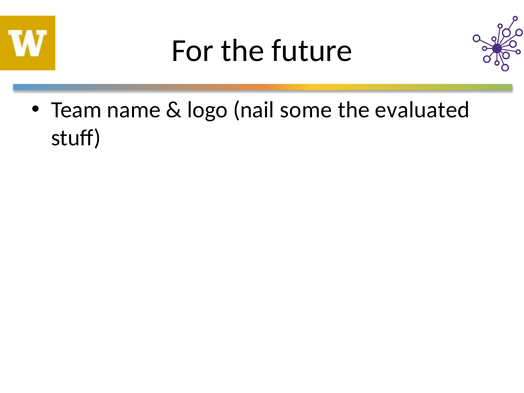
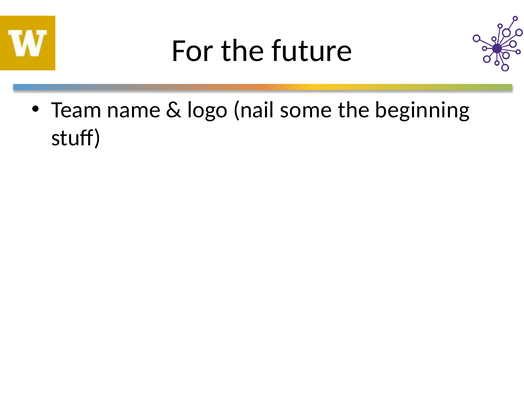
evaluated: evaluated -> beginning
